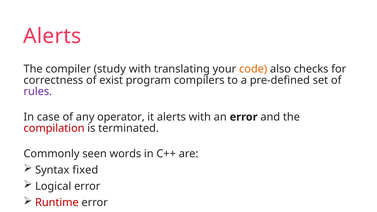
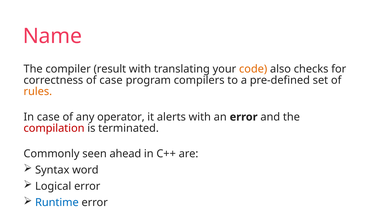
Alerts at (52, 36): Alerts -> Name
study: study -> result
of exist: exist -> case
rules colour: purple -> orange
words: words -> ahead
fixed: fixed -> word
Runtime colour: red -> blue
